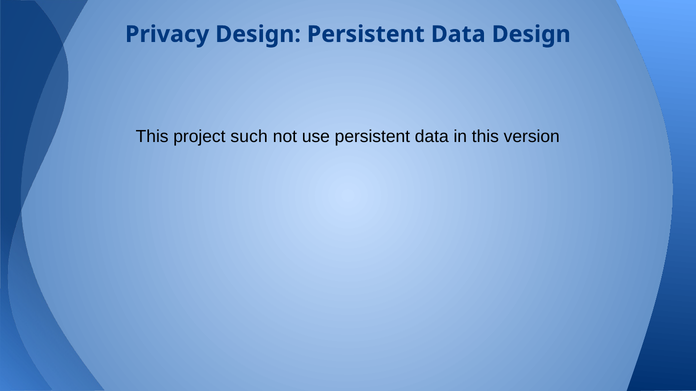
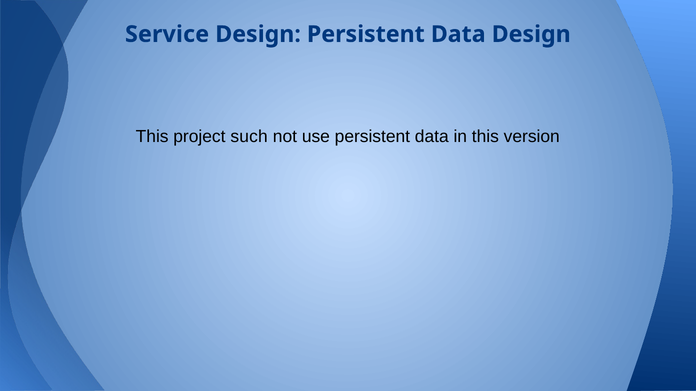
Privacy: Privacy -> Service
